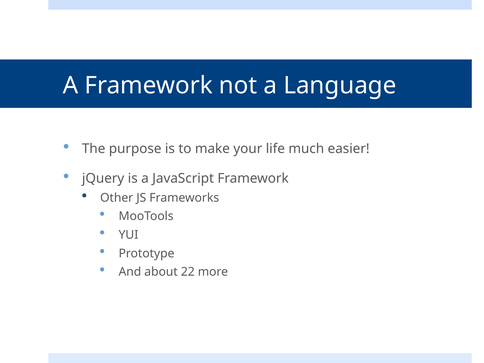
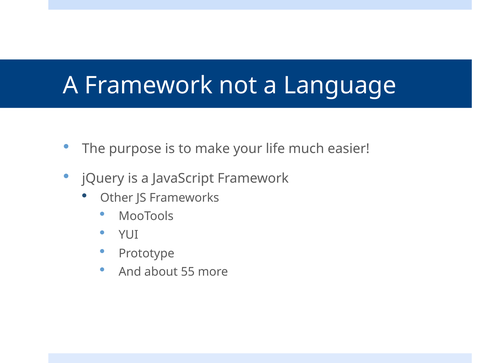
22: 22 -> 55
